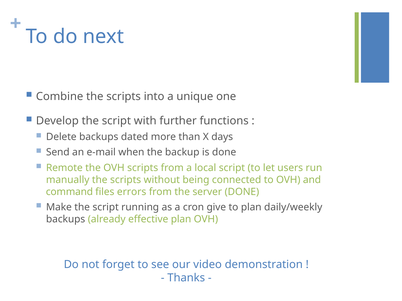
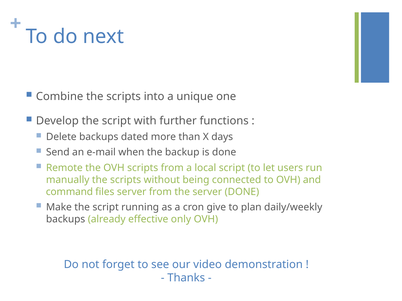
files errors: errors -> server
effective plan: plan -> only
